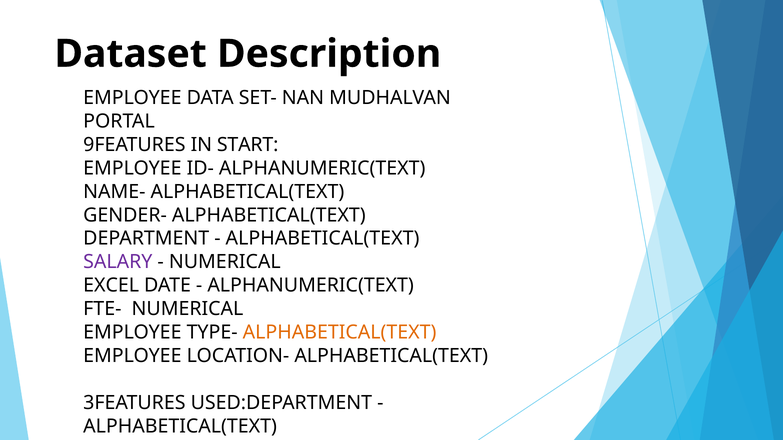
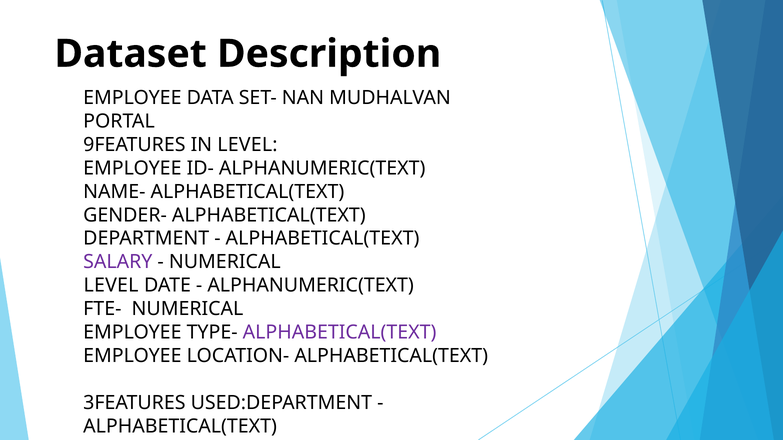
IN START: START -> LEVEL
EXCEL at (111, 286): EXCEL -> LEVEL
ALPHABETICAL(TEXT at (340, 333) colour: orange -> purple
